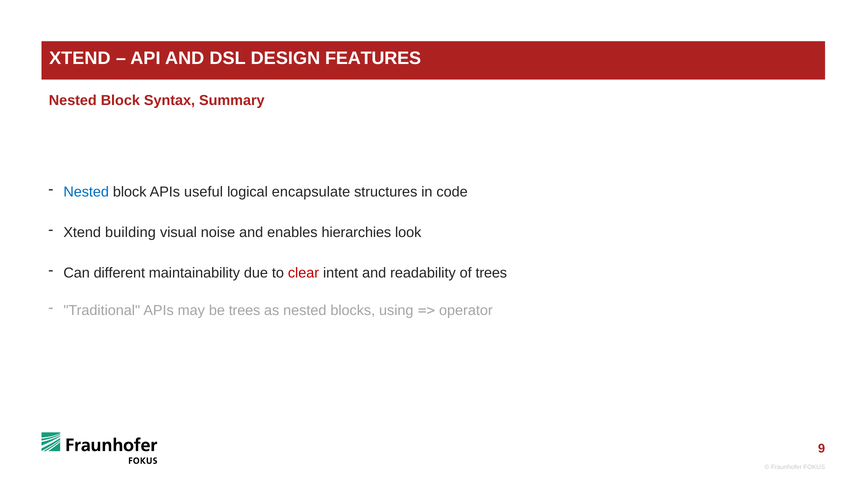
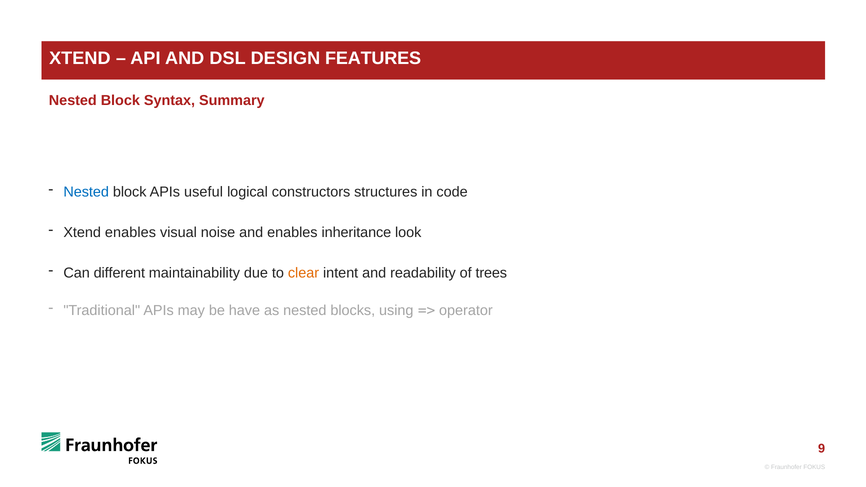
encapsulate: encapsulate -> constructors
Xtend building: building -> enables
hierarchies: hierarchies -> inheritance
clear colour: red -> orange
be trees: trees -> have
